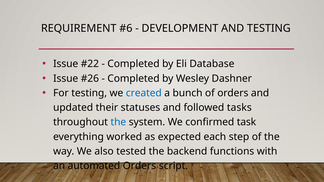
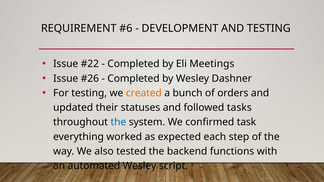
Database: Database -> Meetings
created colour: blue -> orange
automated Orders: Orders -> Wesley
